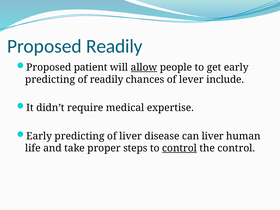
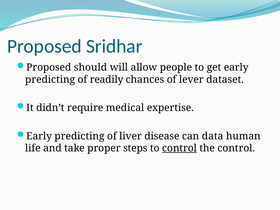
Proposed Readily: Readily -> Sridhar
patient: patient -> should
allow underline: present -> none
include: include -> dataset
can liver: liver -> data
